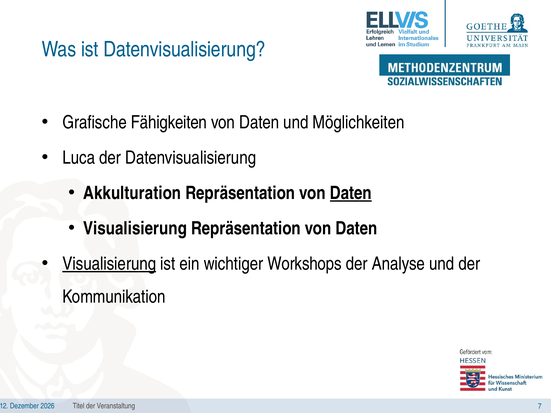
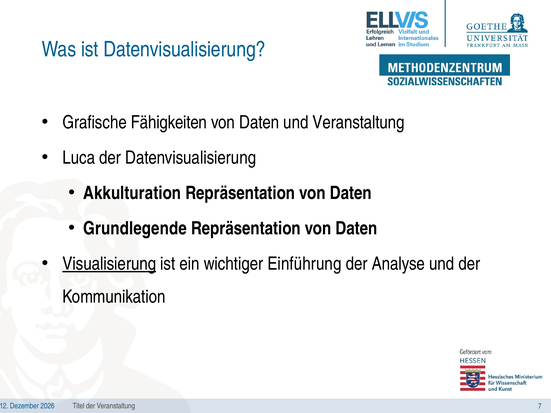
und Möglichkeiten: Möglichkeiten -> Veranstaltung
Daten at (351, 193) underline: present -> none
Visualisierung at (135, 229): Visualisierung -> Grundlegende
Workshops: Workshops -> Einführung
